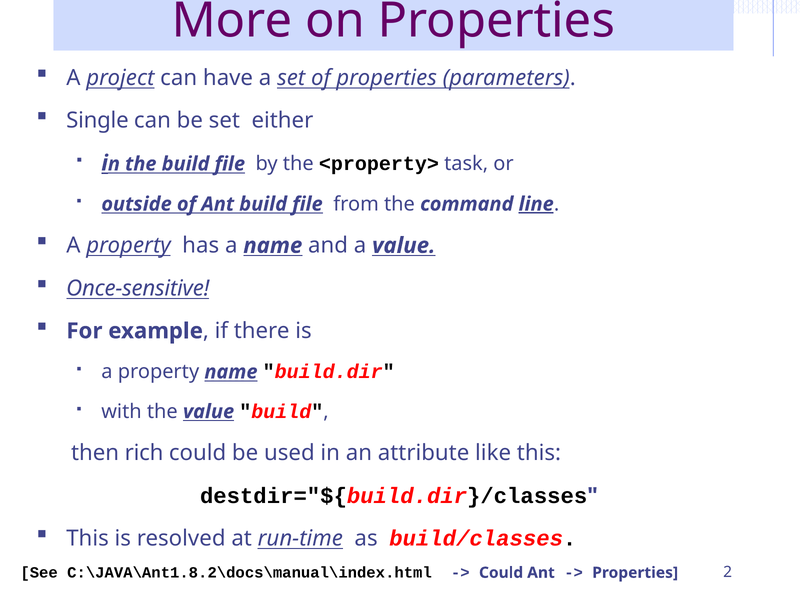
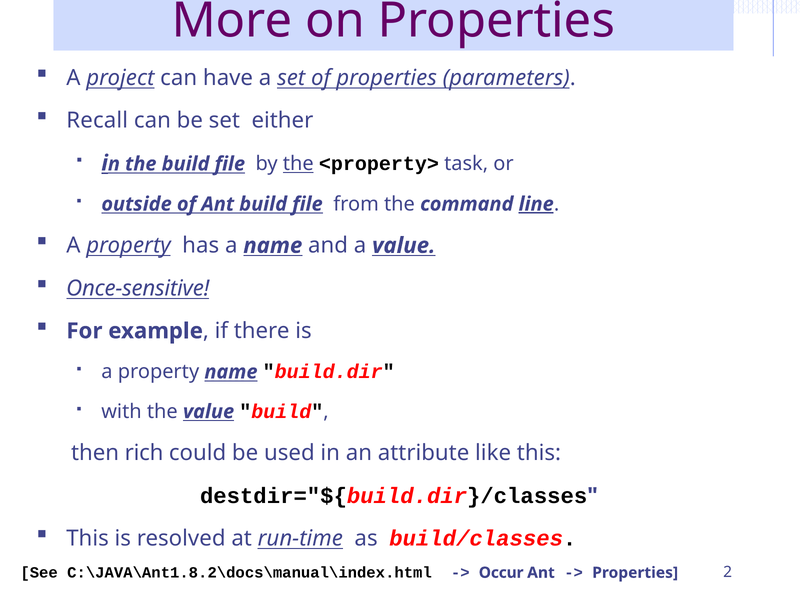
Single: Single -> Recall
the at (298, 164) underline: none -> present
Could at (501, 573): Could -> Occur
